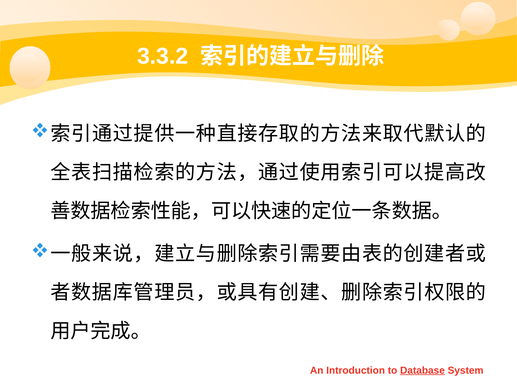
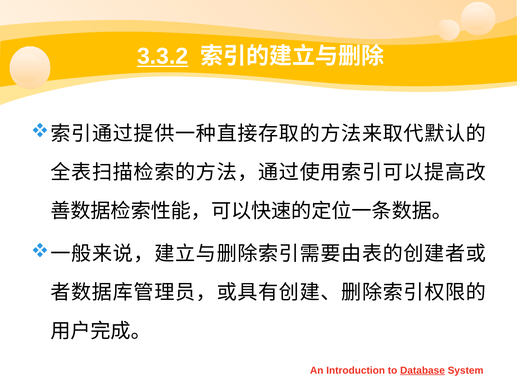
3.3.2 underline: none -> present
